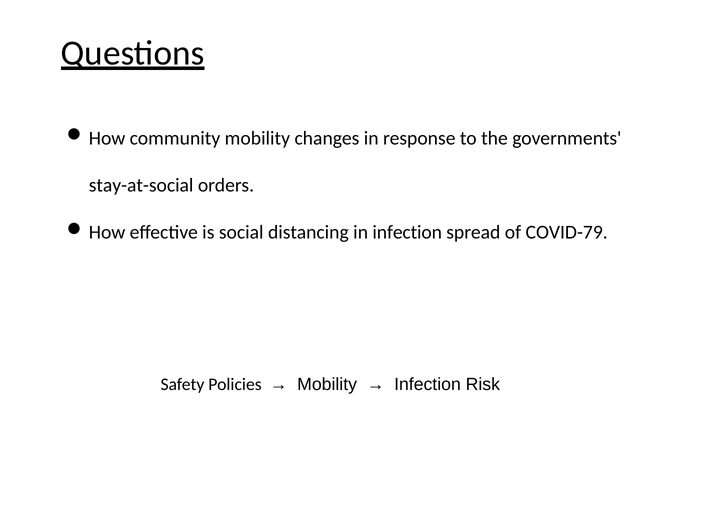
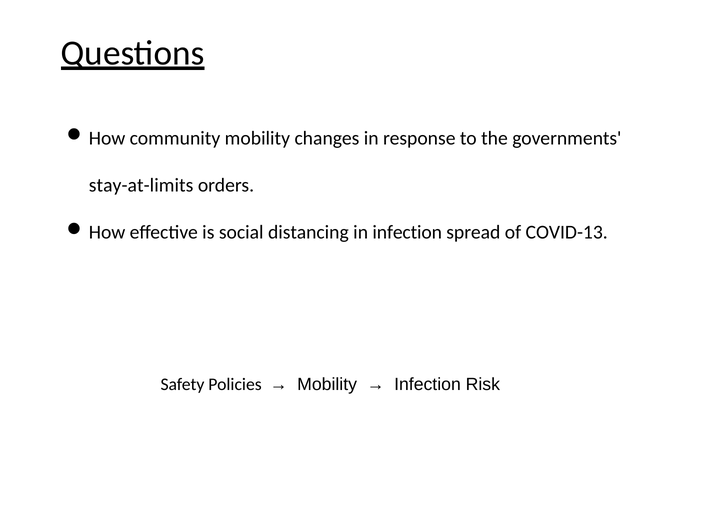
stay-at-social: stay-at-social -> stay-at-limits
COVID-79: COVID-79 -> COVID-13
